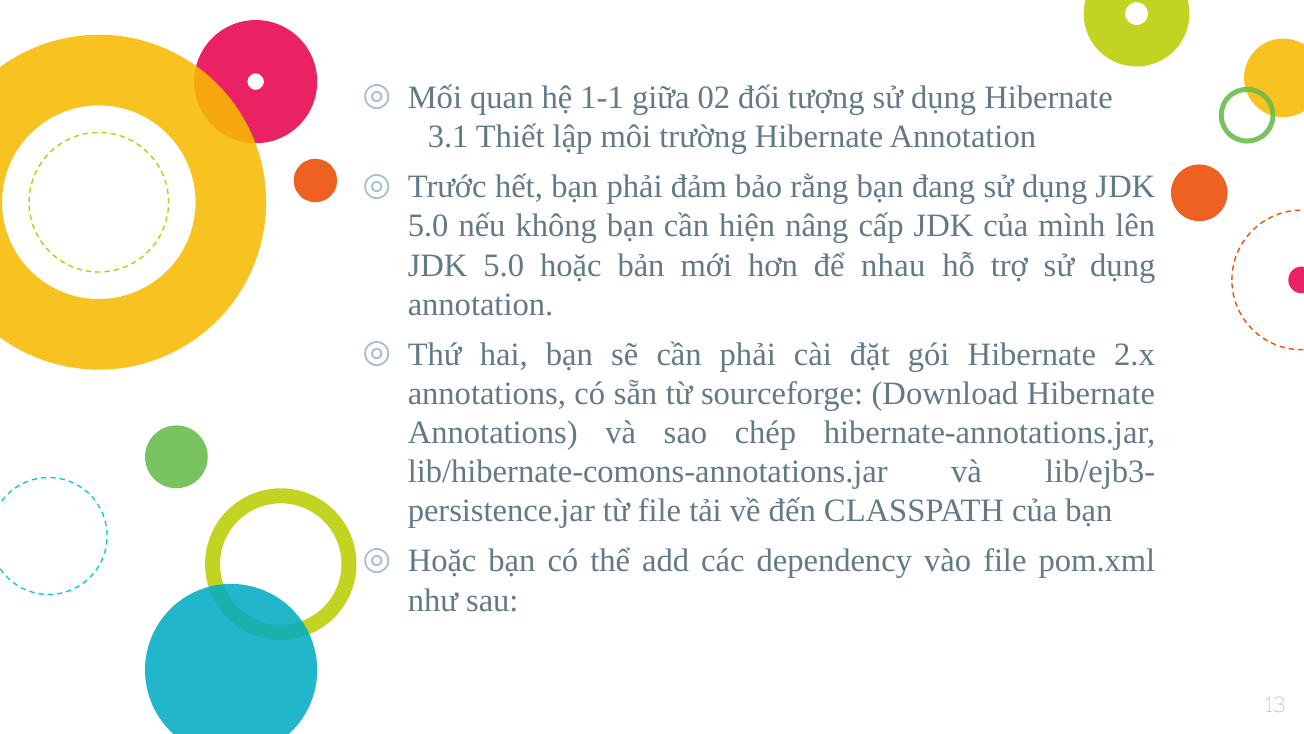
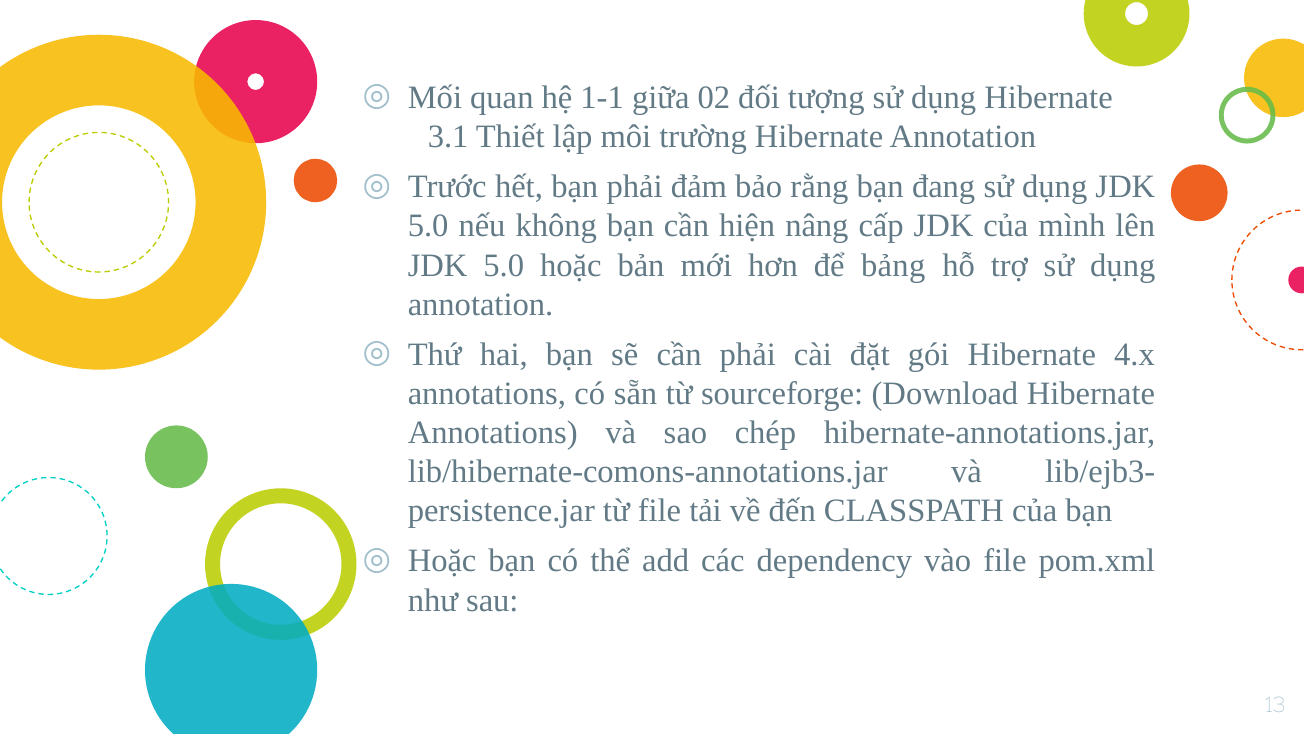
nhau: nhau -> bảng
2.x: 2.x -> 4.x
